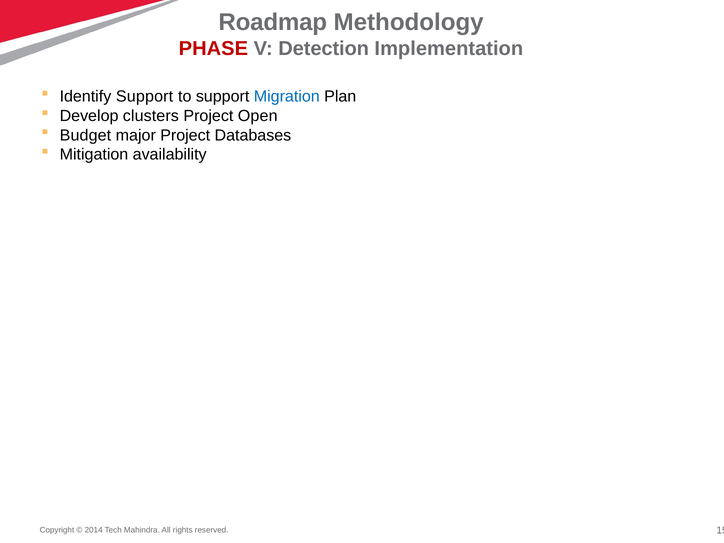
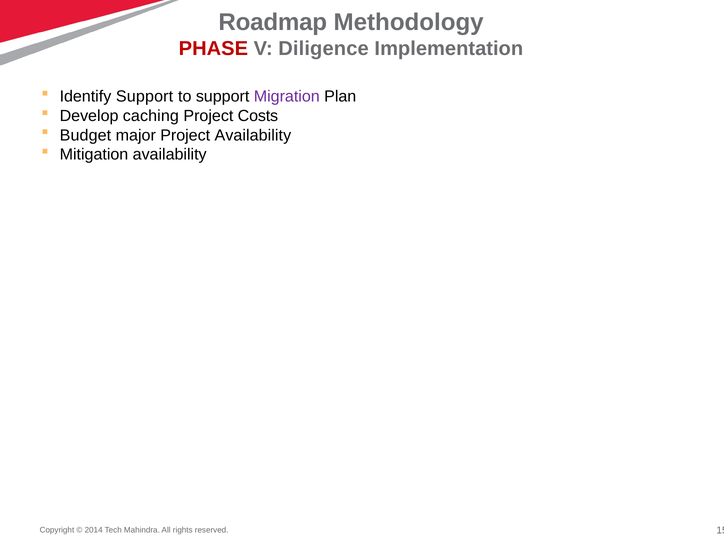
Detection: Detection -> Diligence
Migration colour: blue -> purple
clusters: clusters -> caching
Open: Open -> Costs
Project Databases: Databases -> Availability
